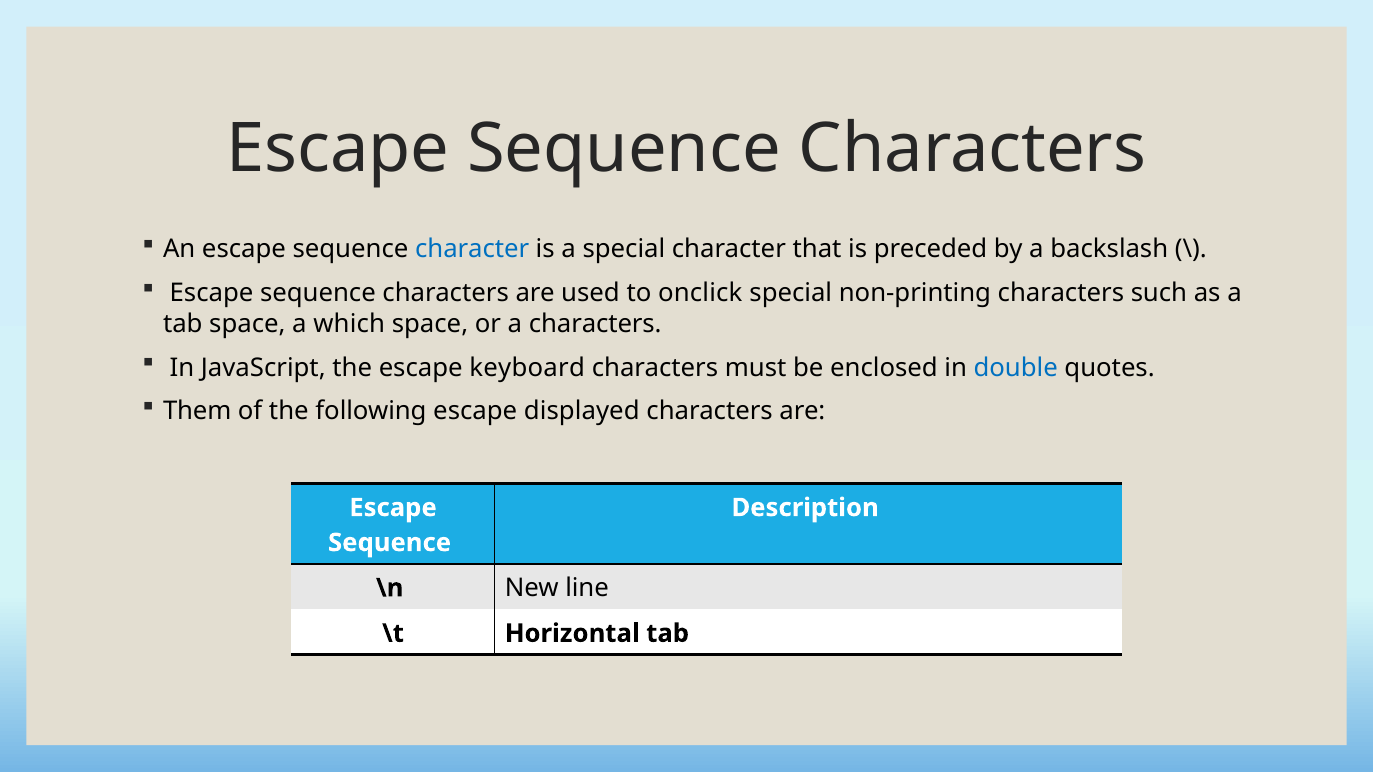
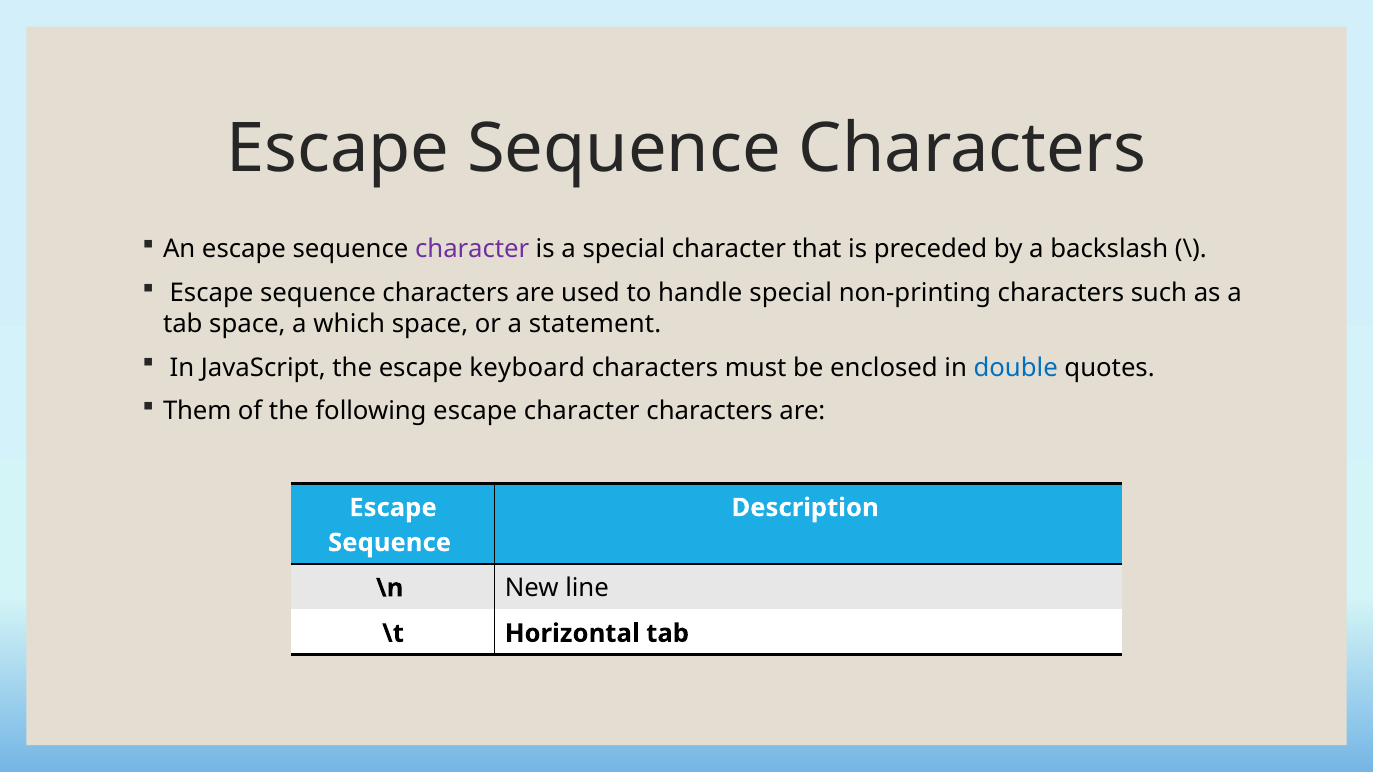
character at (472, 249) colour: blue -> purple
onclick: onclick -> handle
a characters: characters -> statement
escape displayed: displayed -> character
